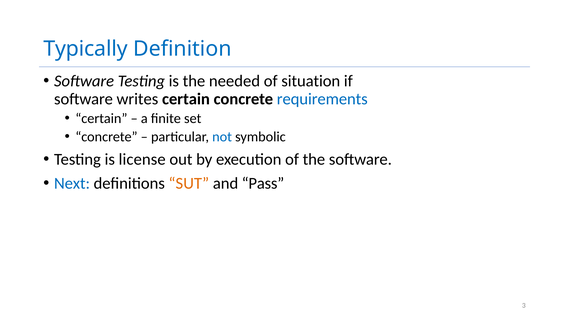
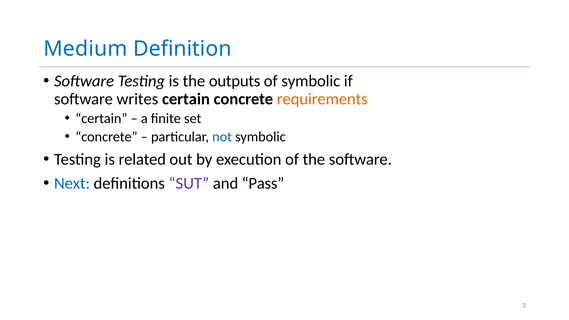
Typically: Typically -> Medium
needed: needed -> outputs
of situation: situation -> symbolic
requirements colour: blue -> orange
license: license -> related
SUT colour: orange -> purple
